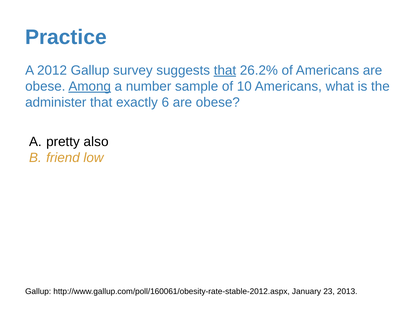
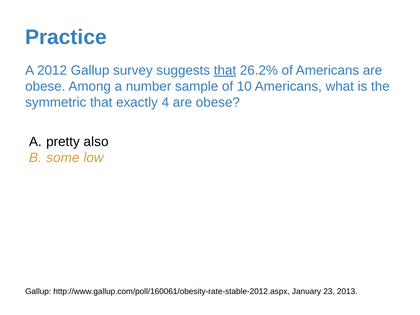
Among underline: present -> none
administer: administer -> symmetric
6: 6 -> 4
friend: friend -> some
